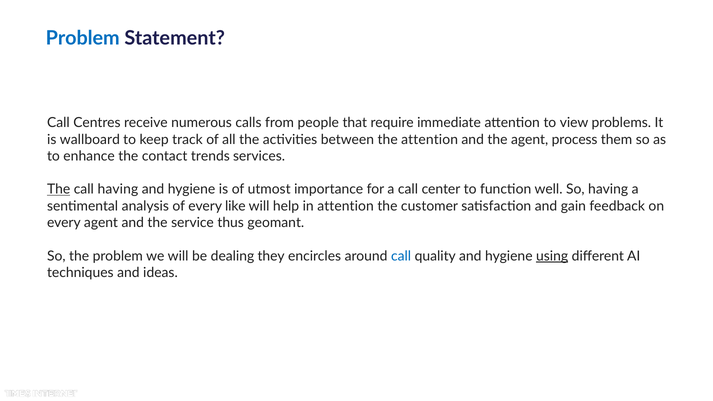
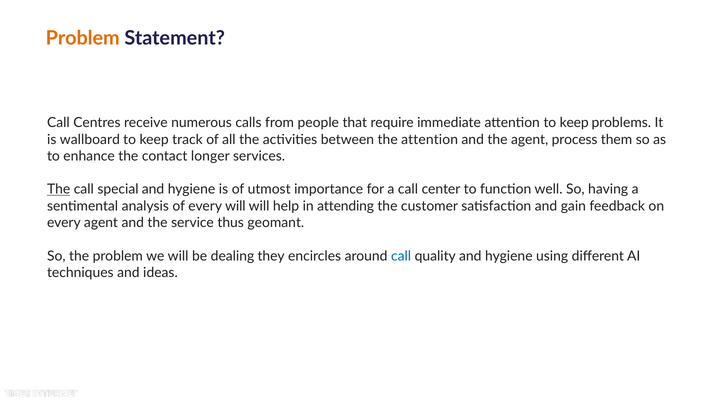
Problem at (83, 38) colour: blue -> orange
attention to view: view -> keep
trends: trends -> longer
call having: having -> special
every like: like -> will
in attention: attention -> attending
using underline: present -> none
